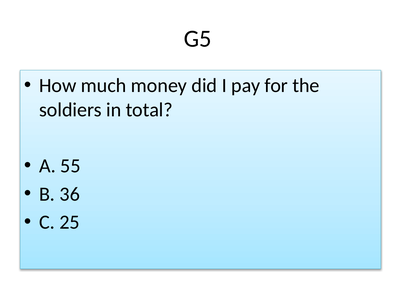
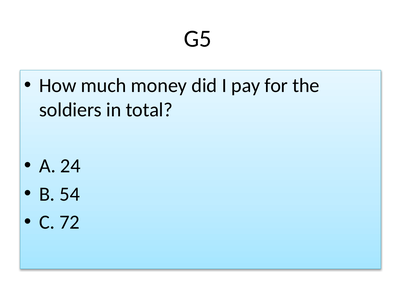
55: 55 -> 24
36: 36 -> 54
25: 25 -> 72
